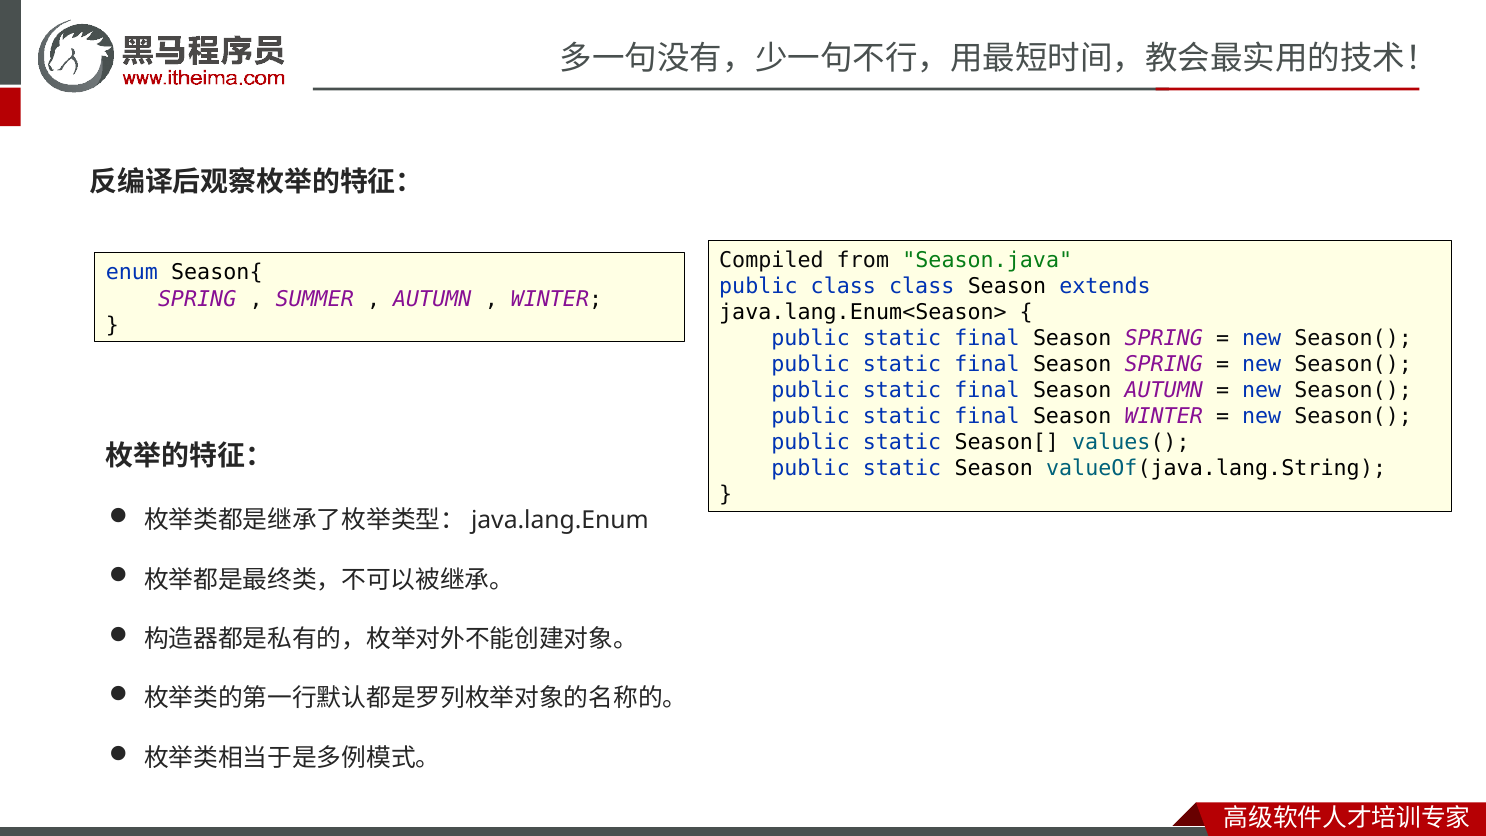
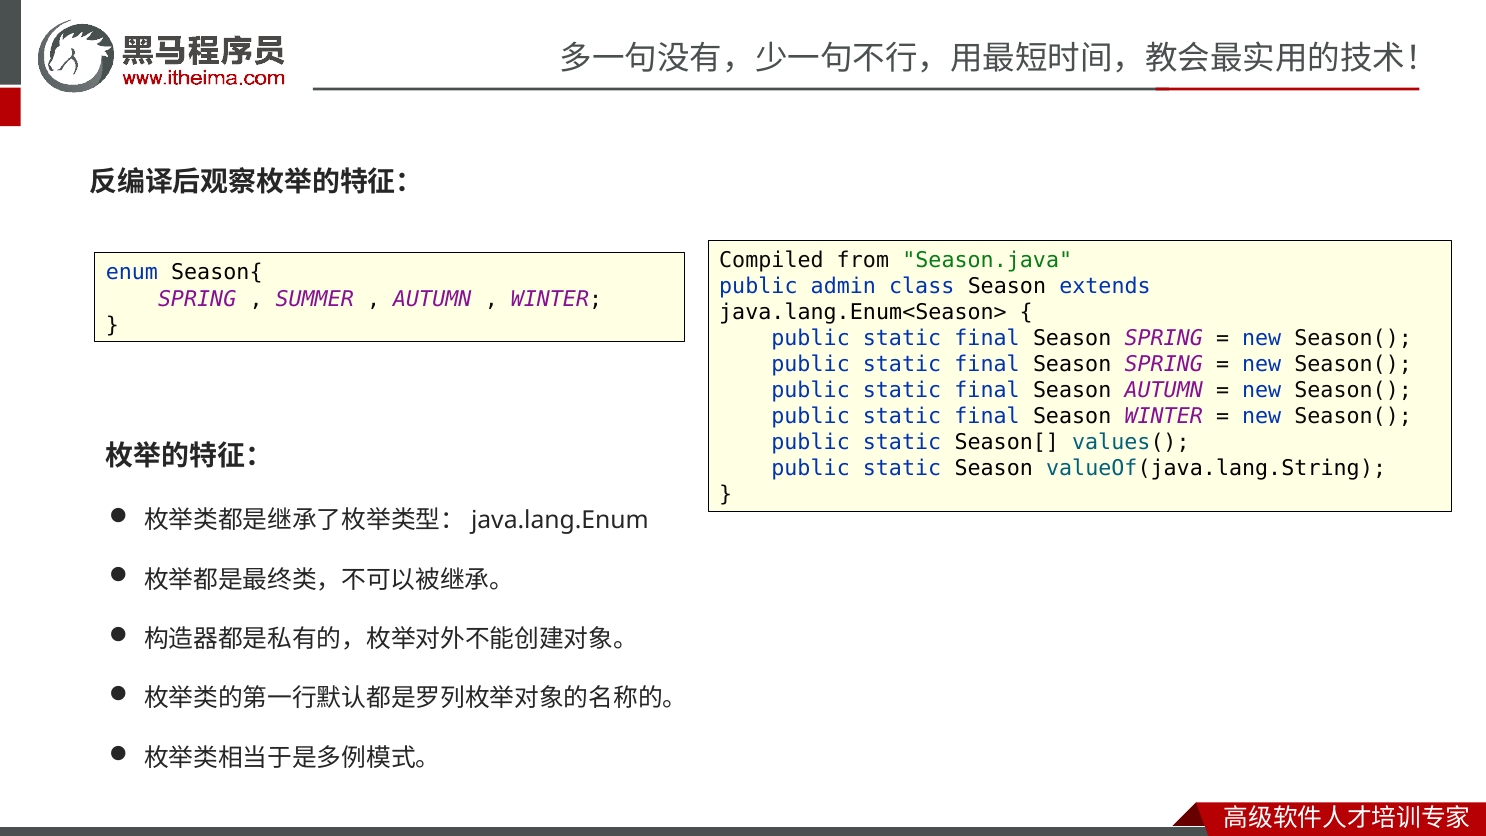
public class: class -> admin
